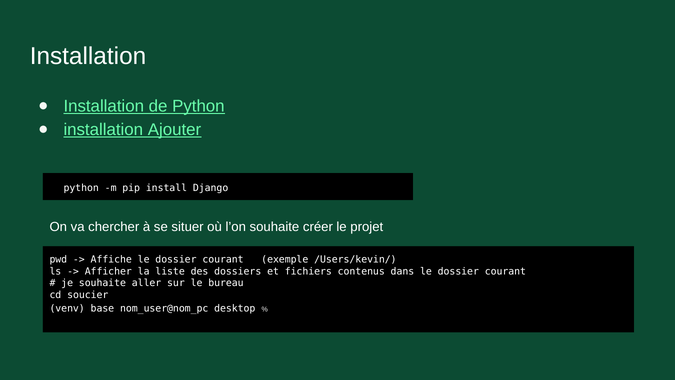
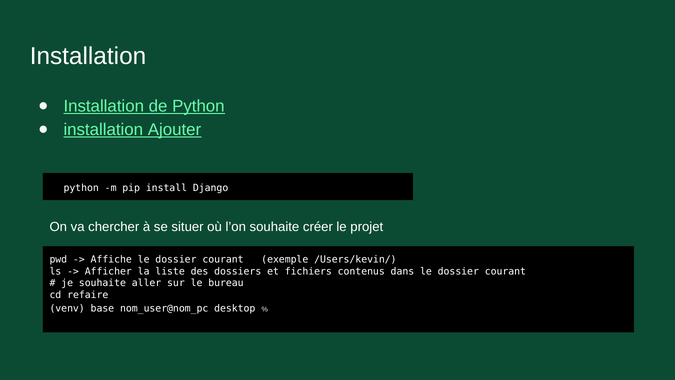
soucier: soucier -> refaire
